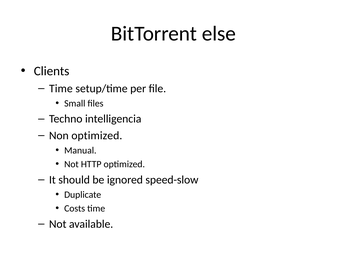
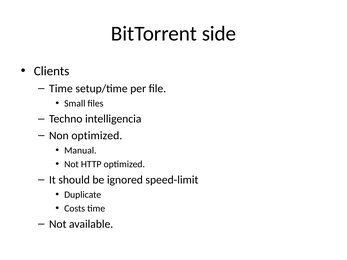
else: else -> side
speed-slow: speed-slow -> speed-limit
